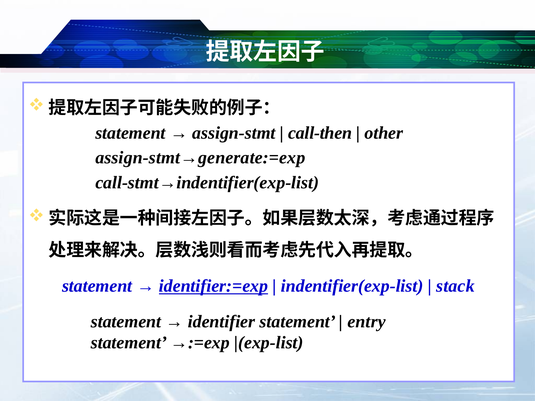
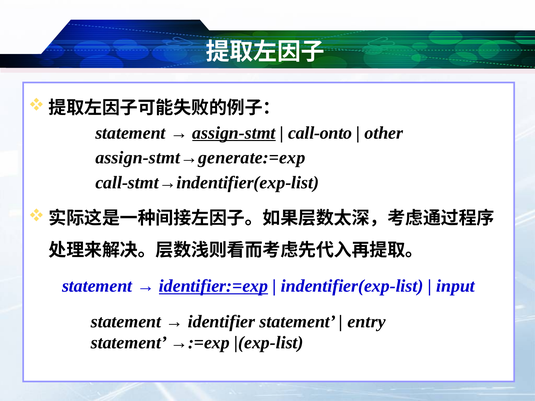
assign-stmt underline: none -> present
call-then: call-then -> call-onto
stack: stack -> input
